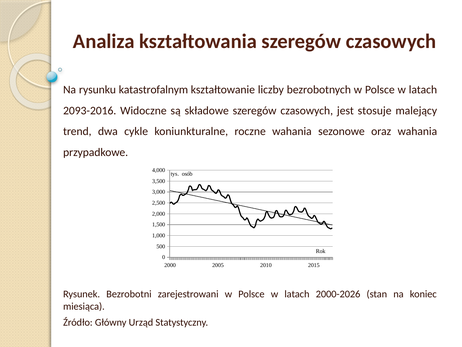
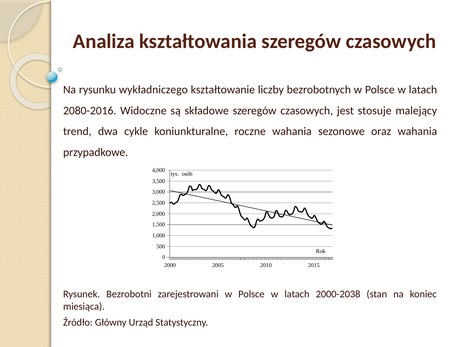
katastrofalnym: katastrofalnym -> wykładniczego
2093-2016: 2093-2016 -> 2080-2016
2000-2026: 2000-2026 -> 2000-2038
